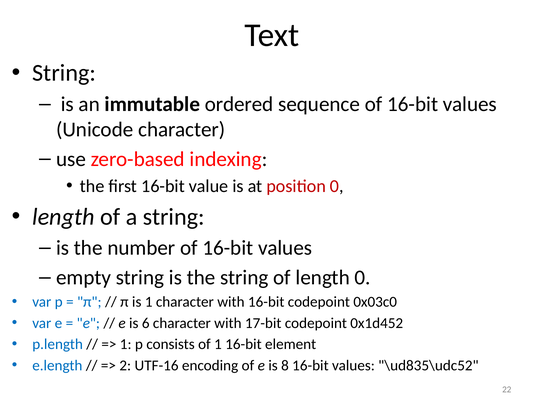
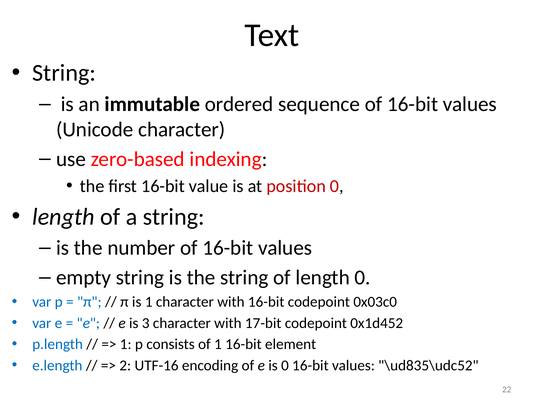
6: 6 -> 3
is 8: 8 -> 0
